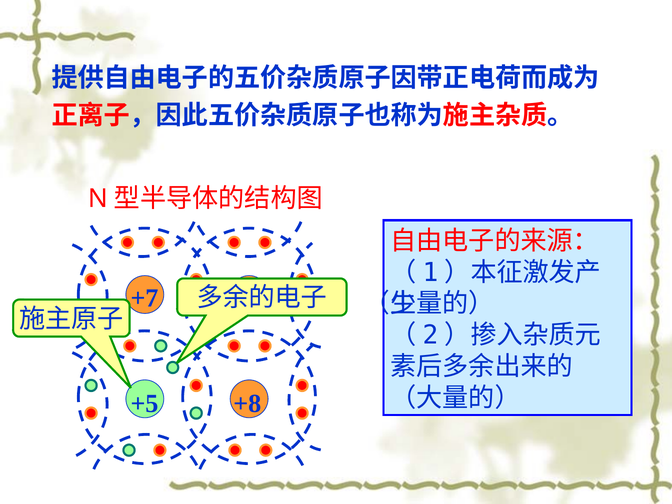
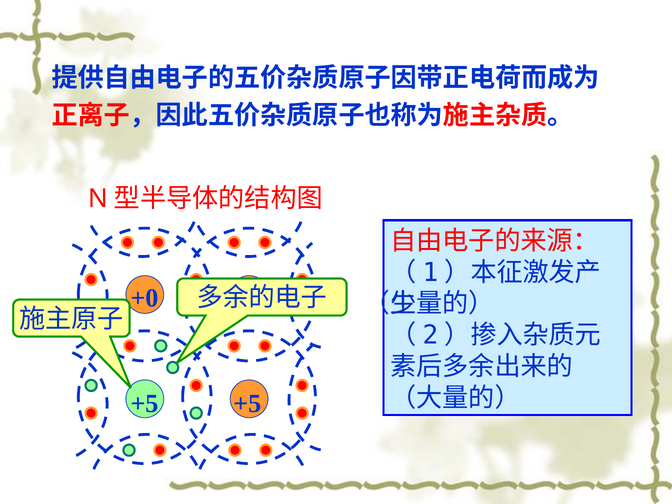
+7: +7 -> +0
+5 +8: +8 -> +5
